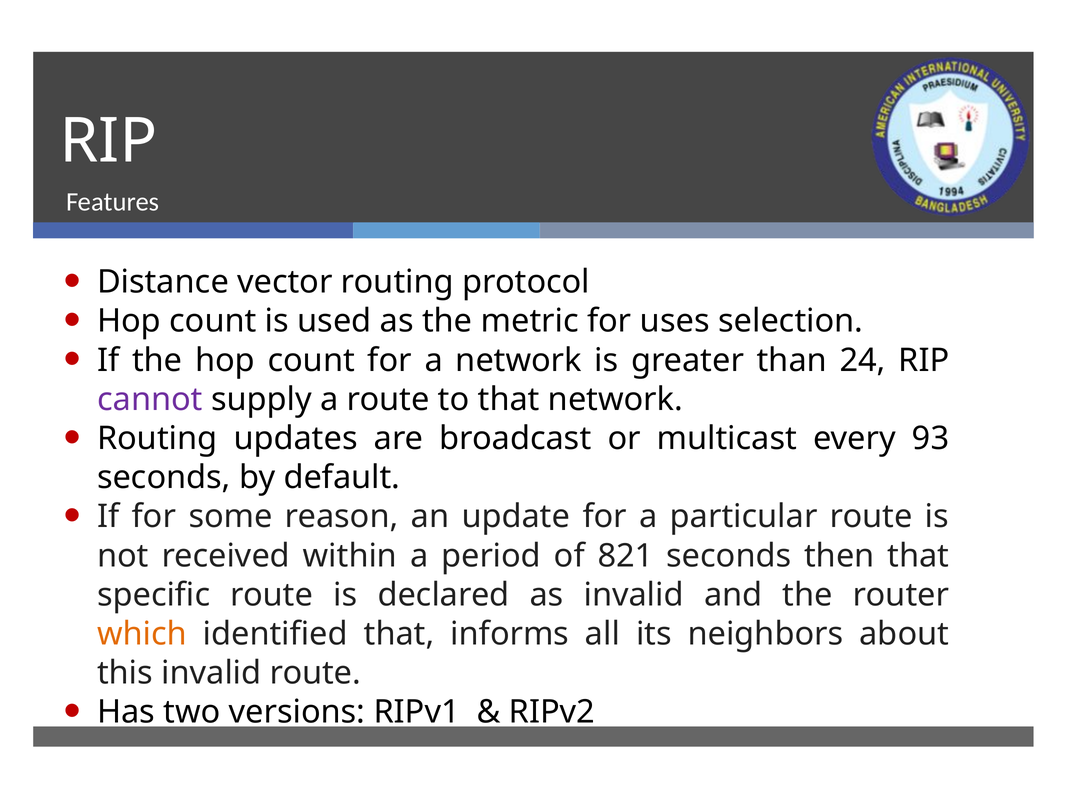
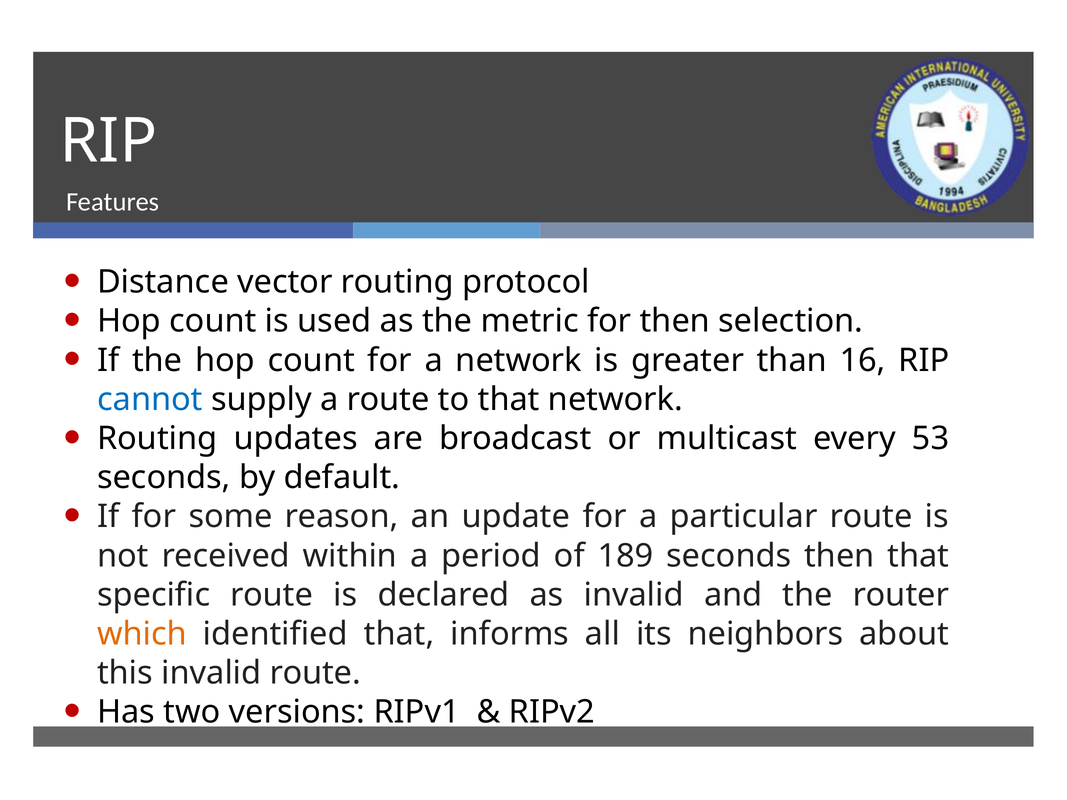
for uses: uses -> then
24: 24 -> 16
cannot colour: purple -> blue
93: 93 -> 53
821: 821 -> 189
